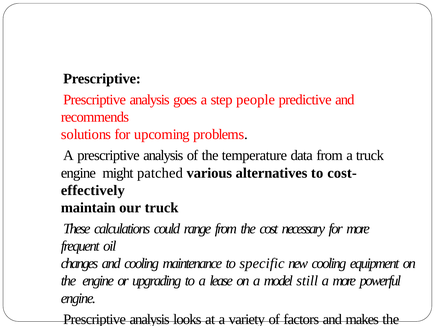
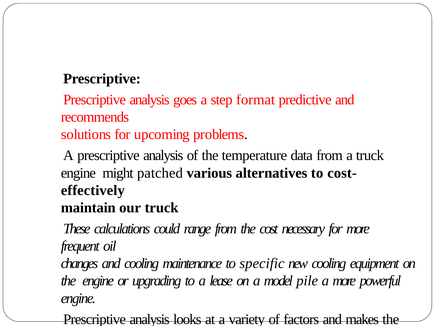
people: people -> format
still: still -> pile
